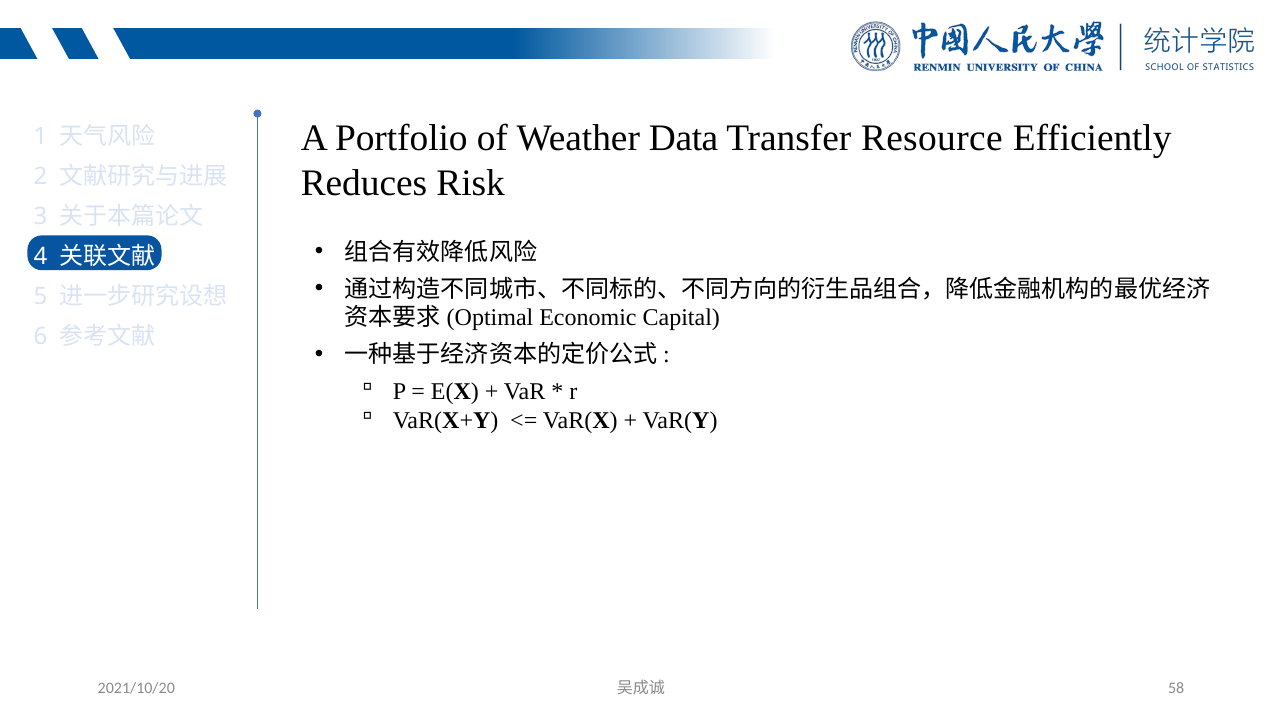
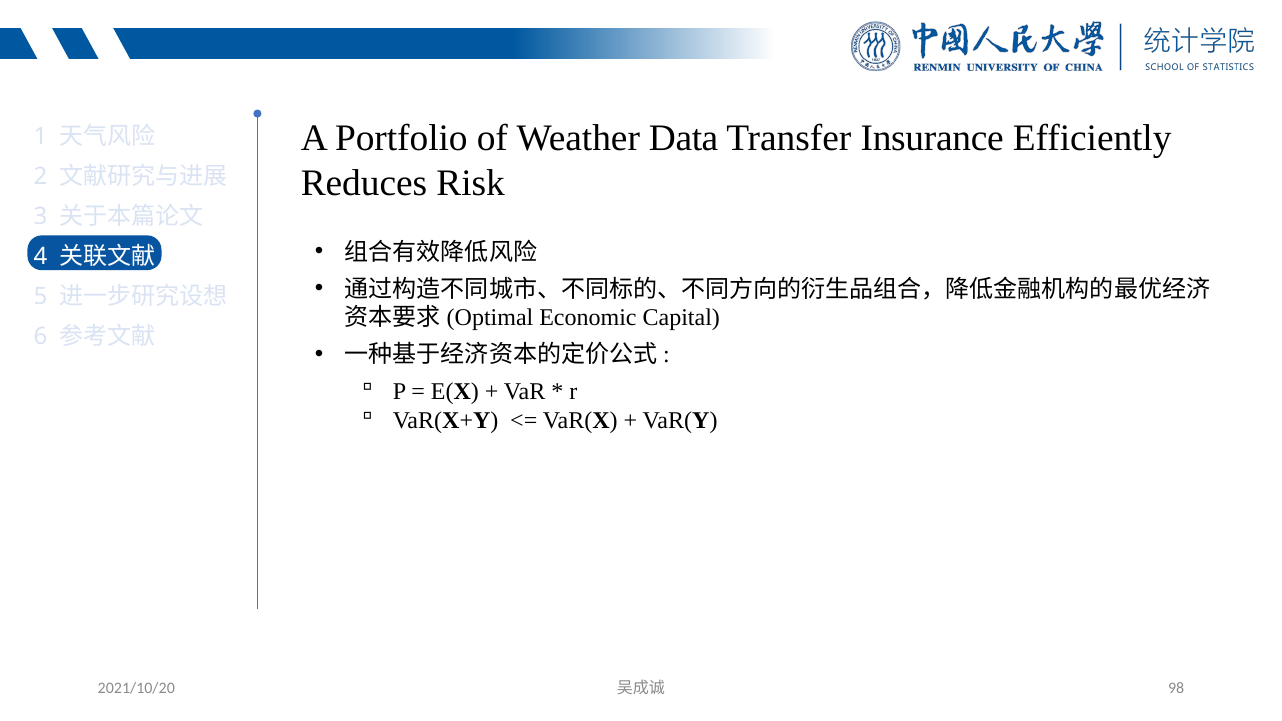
Resource: Resource -> Insurance
58: 58 -> 98
